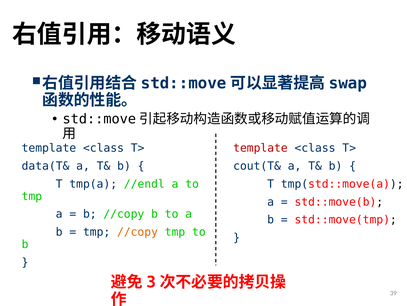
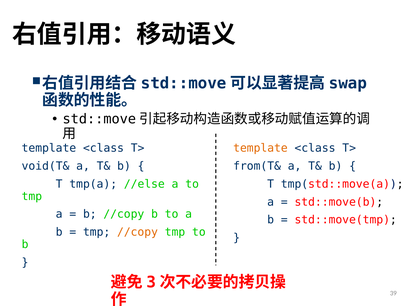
template at (260, 148) colour: red -> orange
data(T&: data(T& -> void(T&
cout(T&: cout(T& -> from(T&
//endl: //endl -> //else
